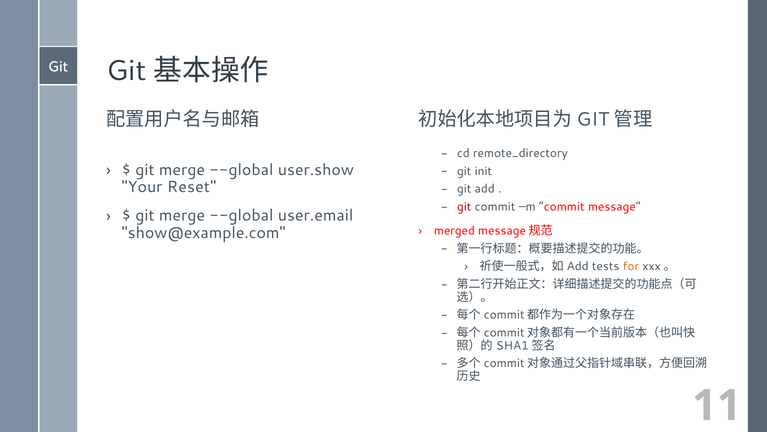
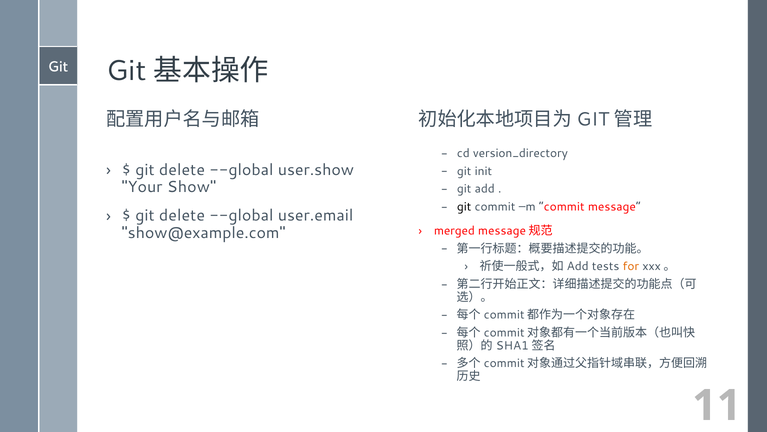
remote_directory: remote_directory -> version_directory
merge at (182, 170): merge -> delete
Reset: Reset -> Show
git at (464, 206) colour: red -> black
merge at (182, 215): merge -> delete
